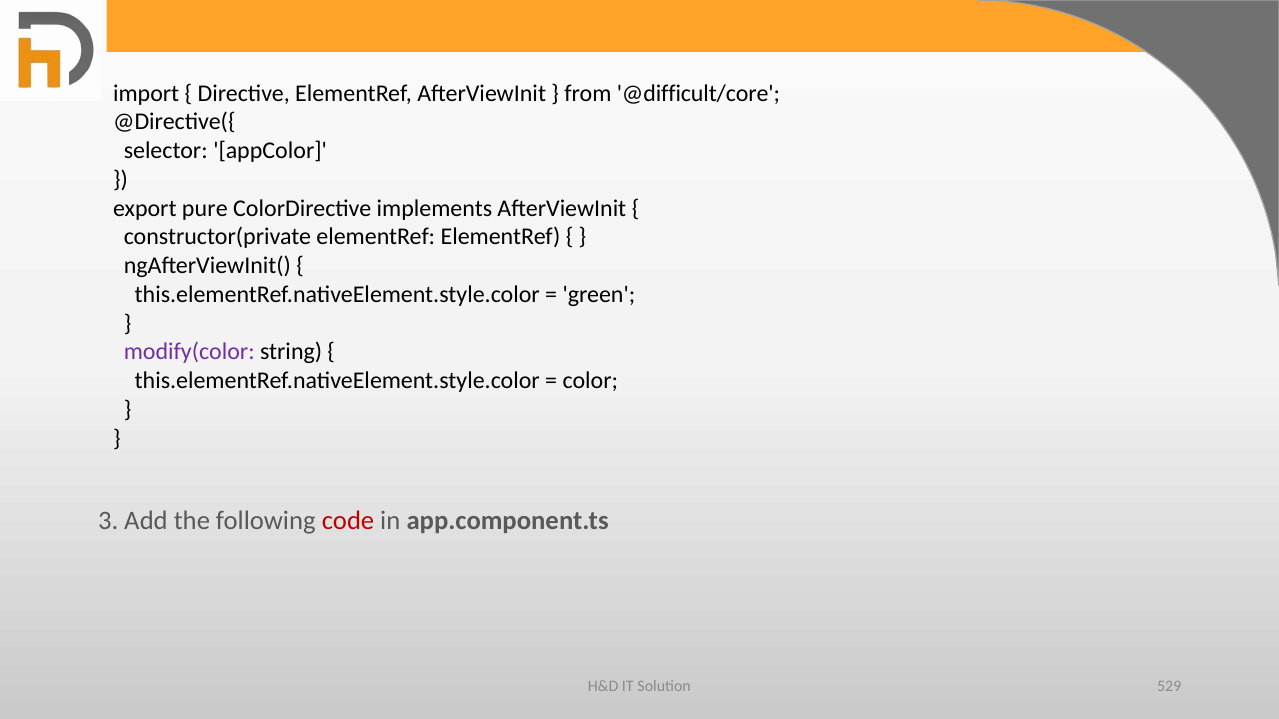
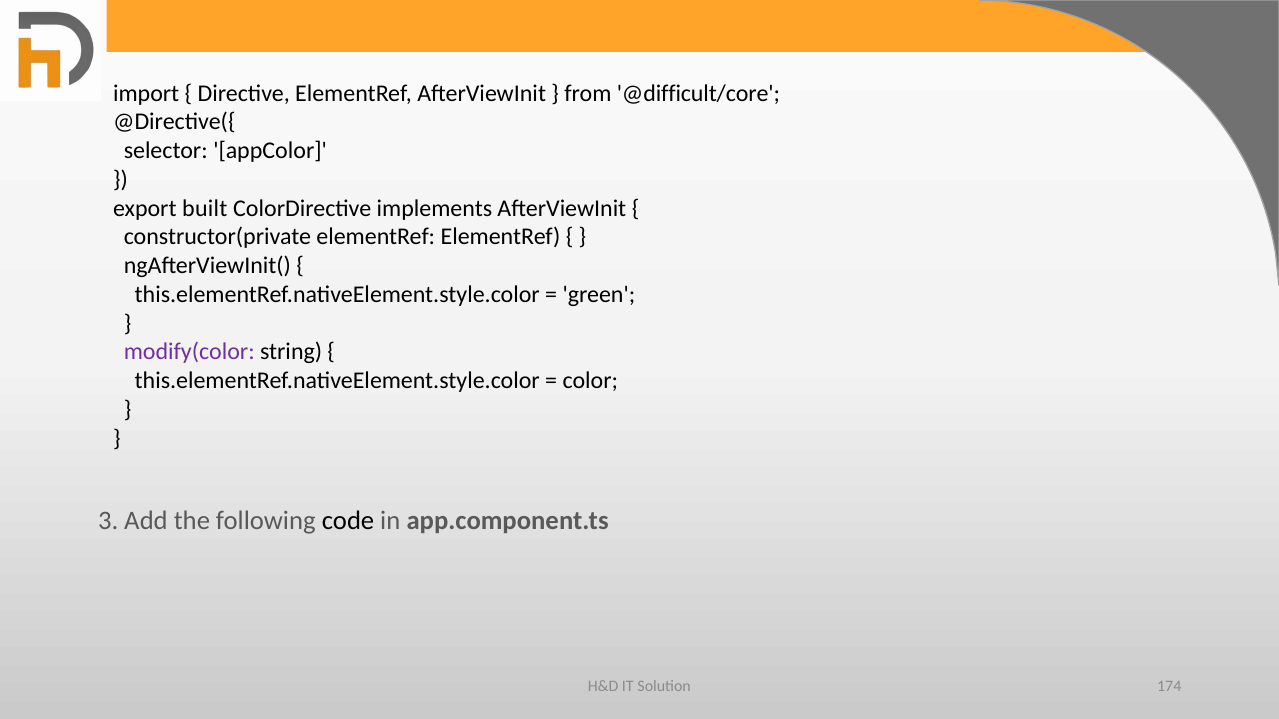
pure: pure -> built
code colour: red -> black
529: 529 -> 174
